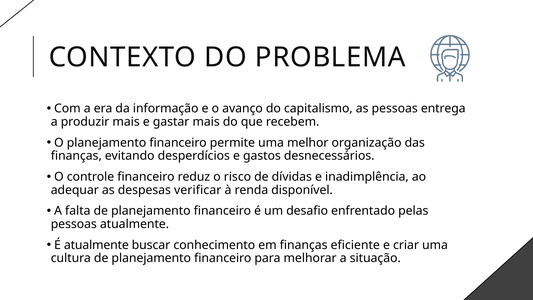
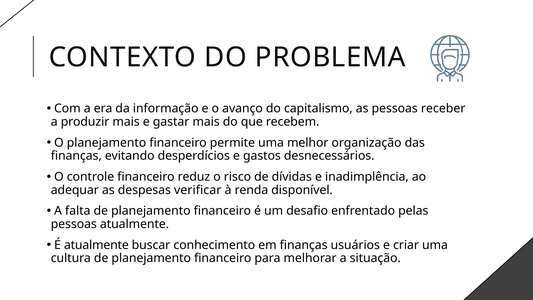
entrega: entrega -> receber
eficiente: eficiente -> usuários
